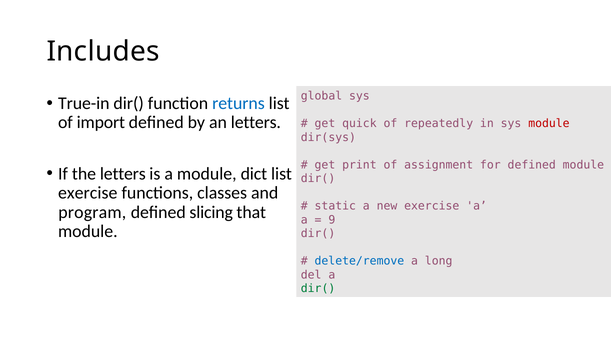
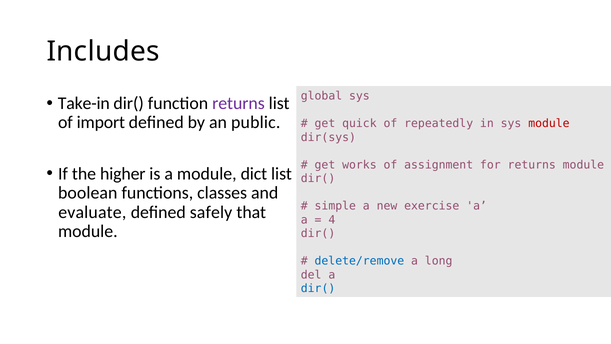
True-in: True-in -> Take-in
returns at (238, 103) colour: blue -> purple
an letters: letters -> public
print: print -> works
for defined: defined -> returns
the letters: letters -> higher
exercise at (88, 193): exercise -> boolean
static: static -> simple
program: program -> evaluate
slicing: slicing -> safely
9: 9 -> 4
dir( at (318, 288) colour: green -> blue
